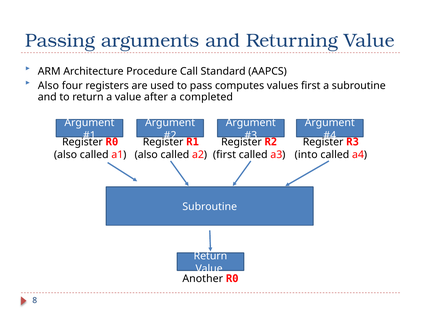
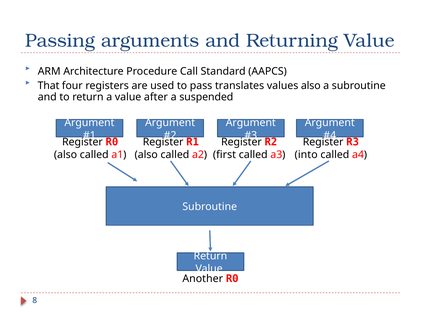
Also at (48, 86): Also -> That
computes: computes -> translates
values first: first -> also
completed: completed -> suspended
